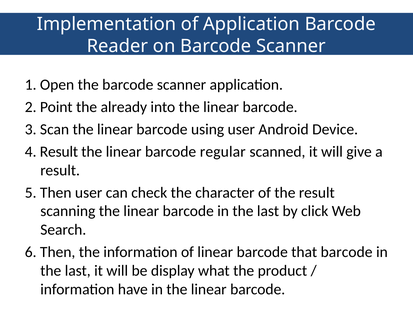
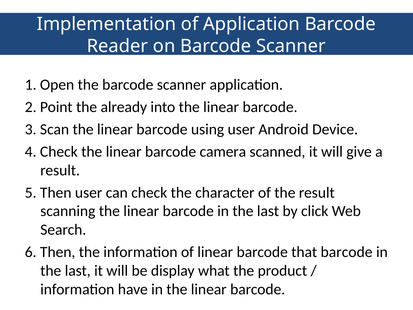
4 Result: Result -> Check
regular: regular -> camera
